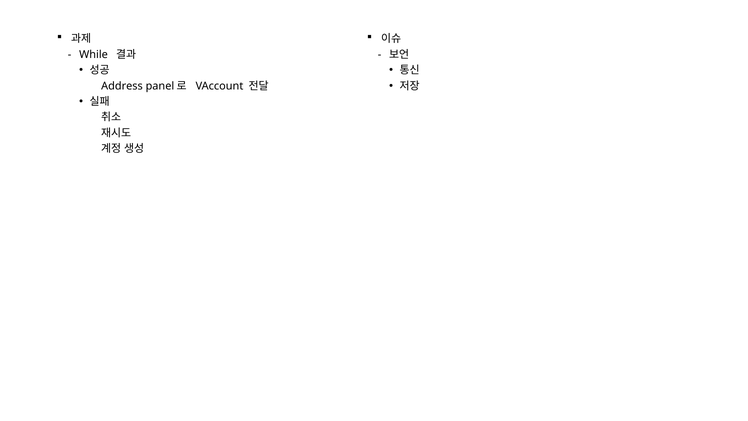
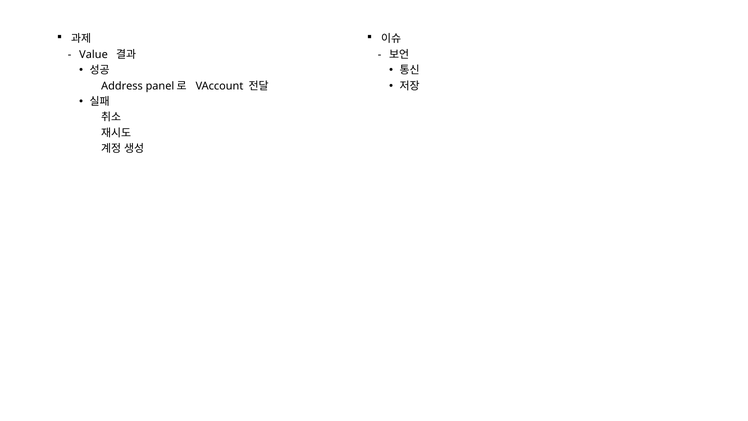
While: While -> Value
